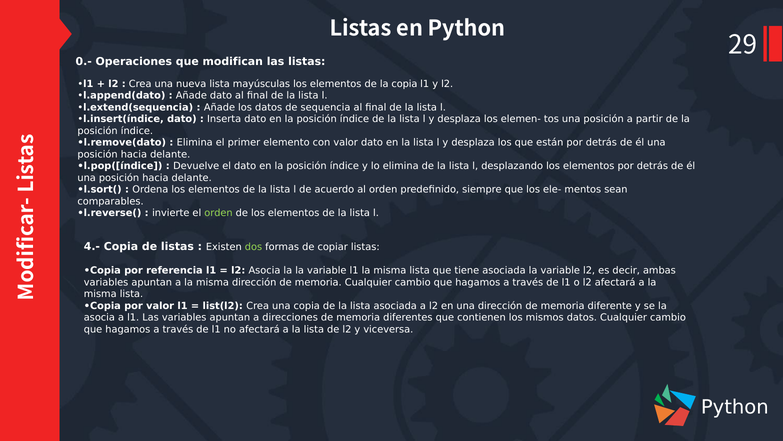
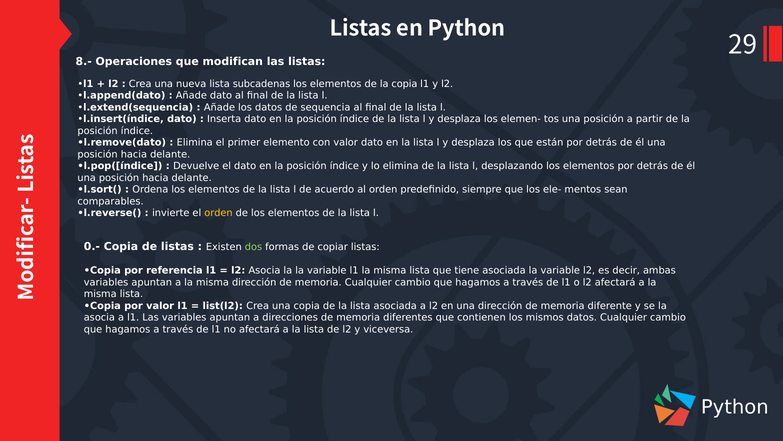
0.-: 0.- -> 8.-
mayúsculas: mayúsculas -> subcadenas
orden at (218, 213) colour: light green -> yellow
4.-: 4.- -> 0.-
